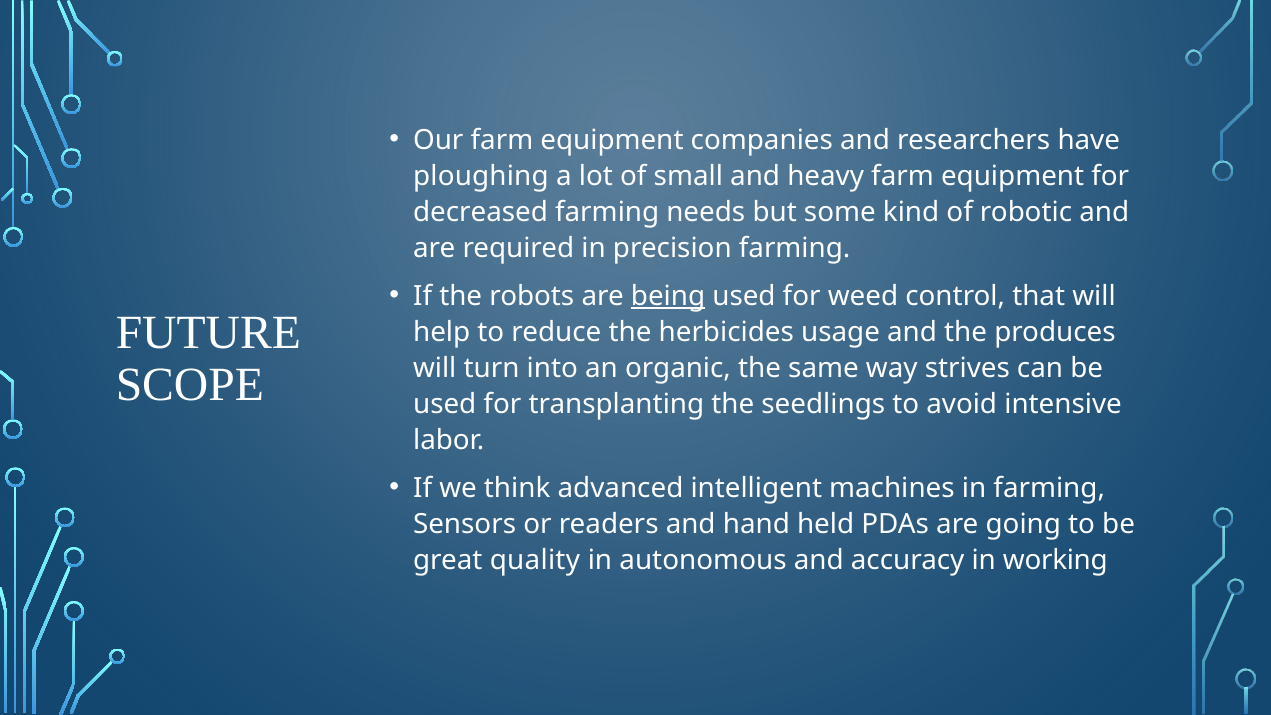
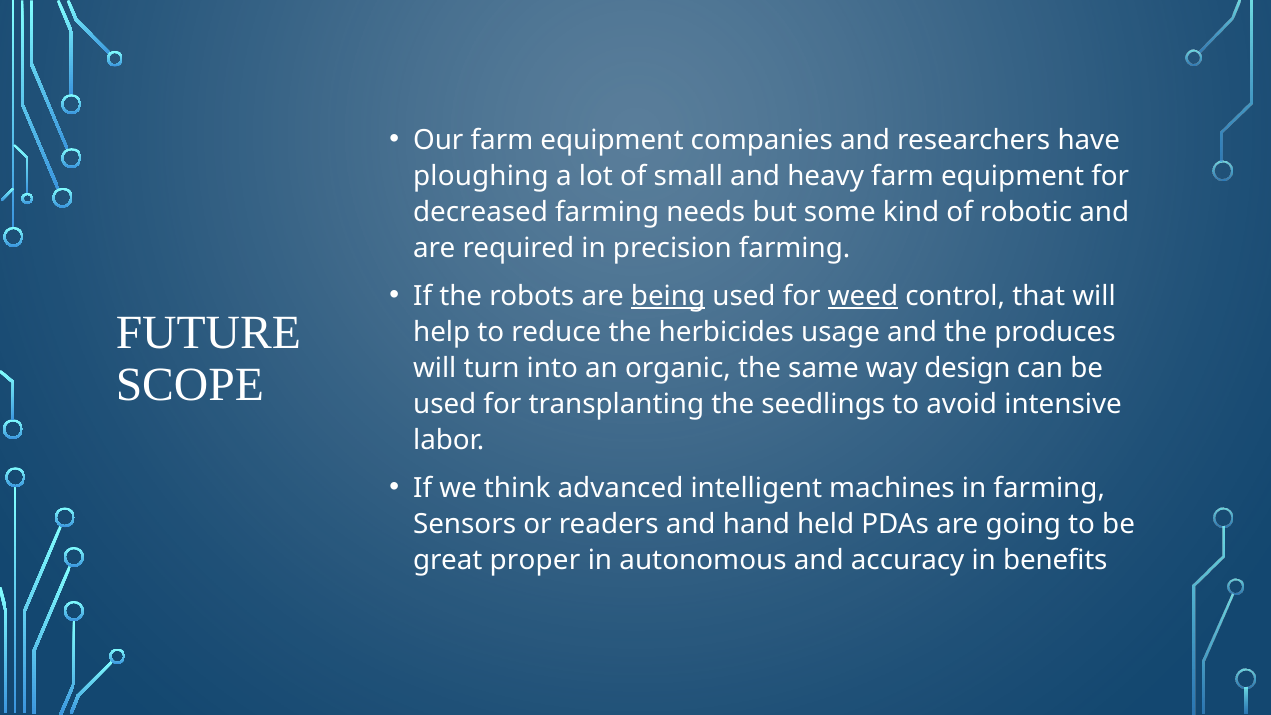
weed underline: none -> present
strives: strives -> design
quality: quality -> proper
working: working -> benefits
